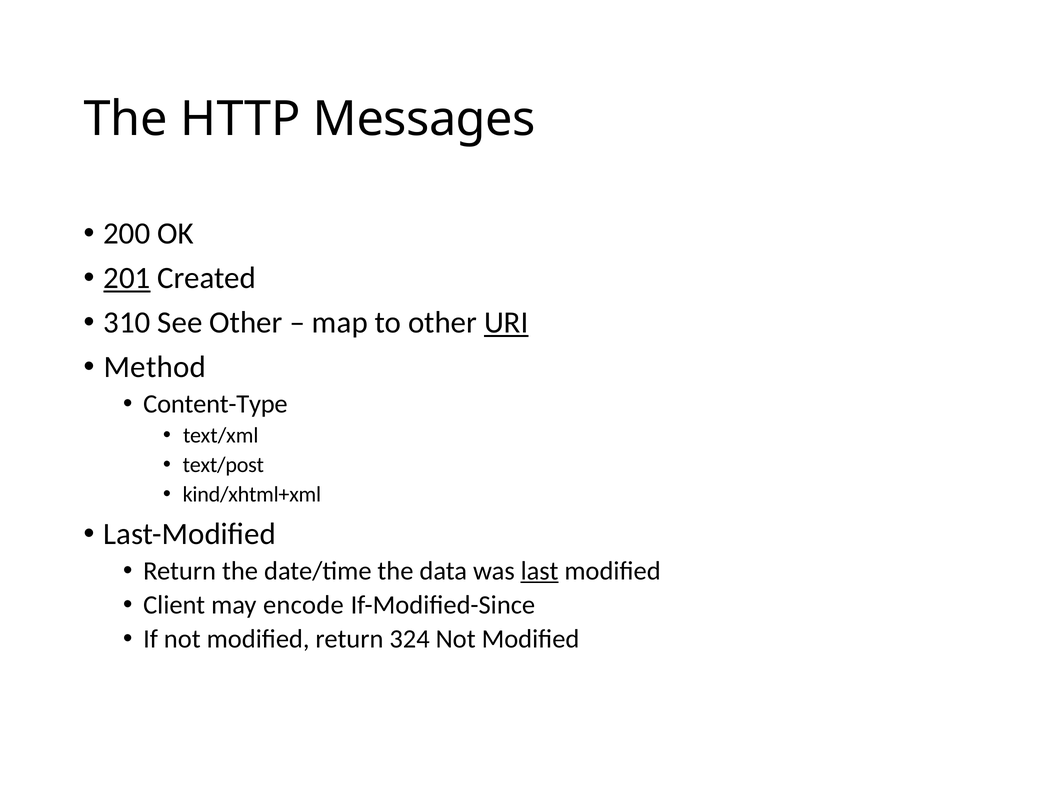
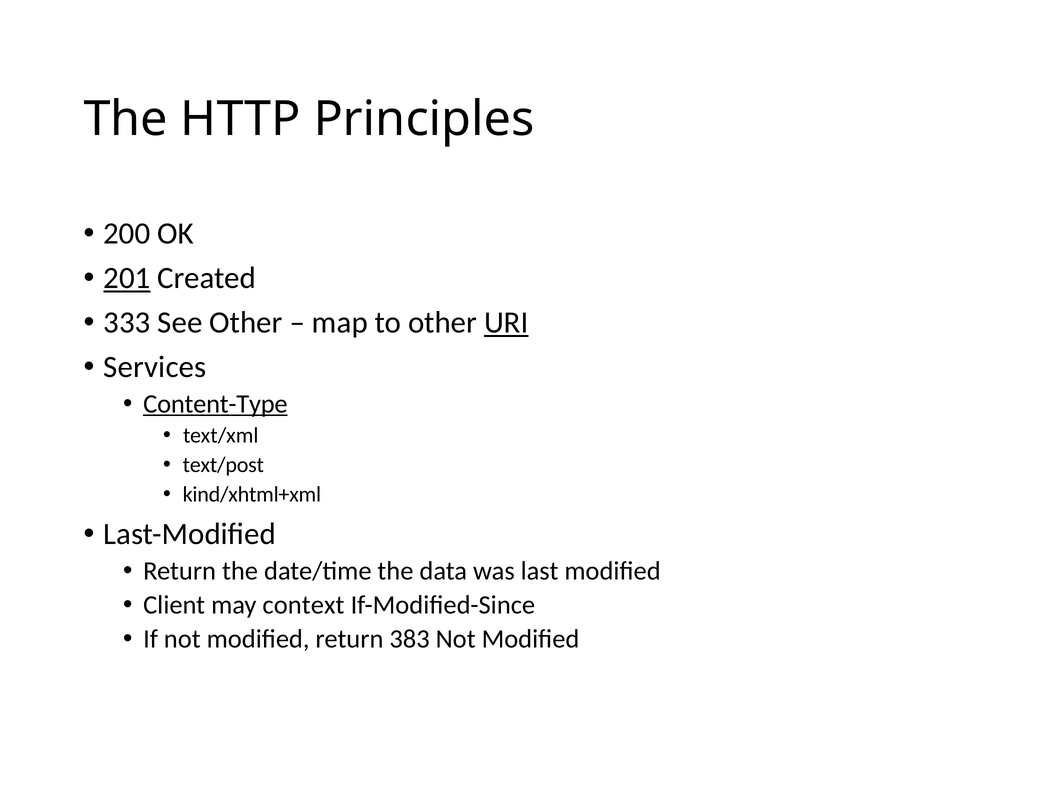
Messages: Messages -> Principles
310: 310 -> 333
Method: Method -> Services
Content-Type underline: none -> present
last underline: present -> none
encode: encode -> context
324: 324 -> 383
